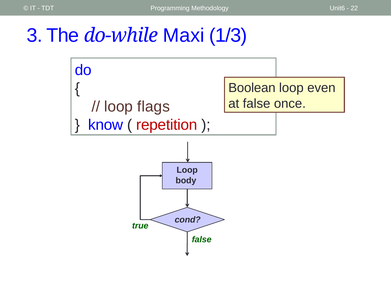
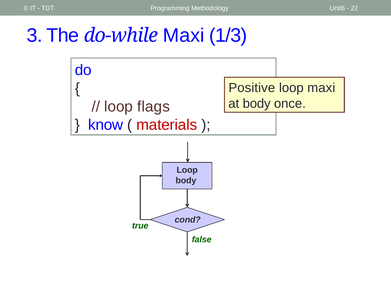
Boolean: Boolean -> Positive
loop even: even -> maxi
at false: false -> body
repetition: repetition -> materials
